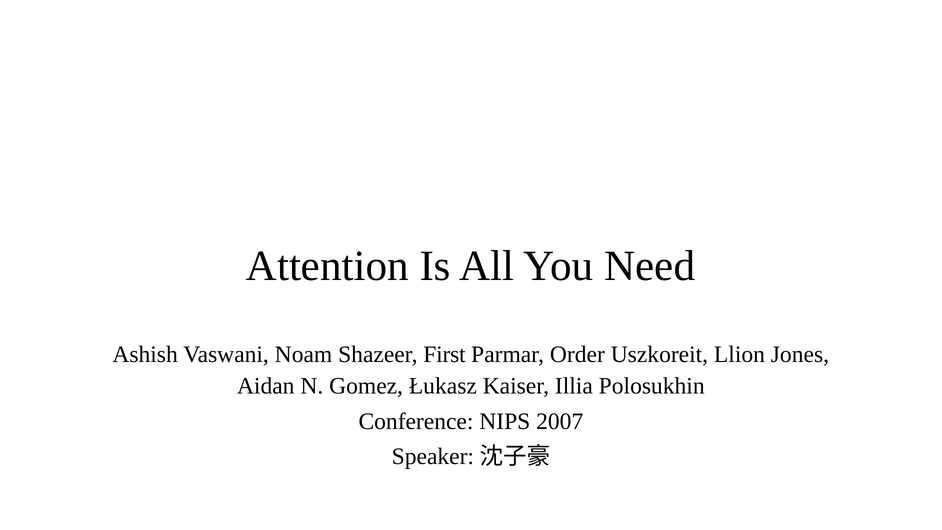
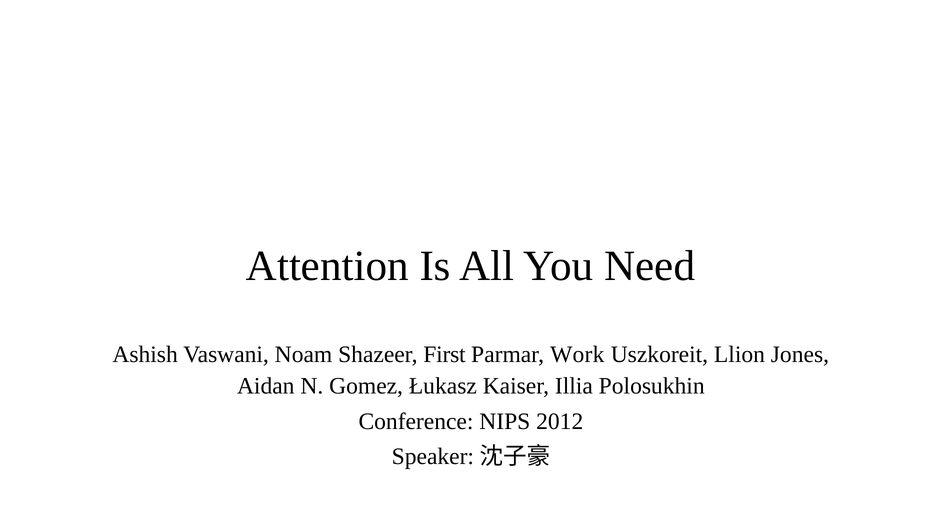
Order: Order -> Work
2007: 2007 -> 2012
